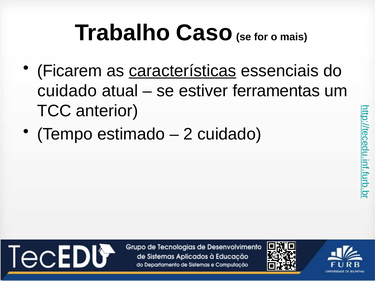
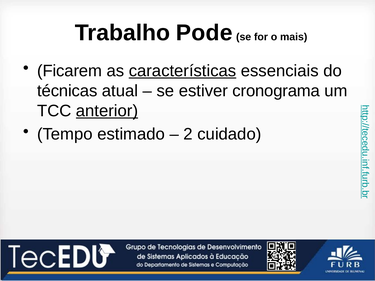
Caso: Caso -> Pode
cuidado at (67, 91): cuidado -> técnicas
ferramentas: ferramentas -> cronograma
anterior underline: none -> present
